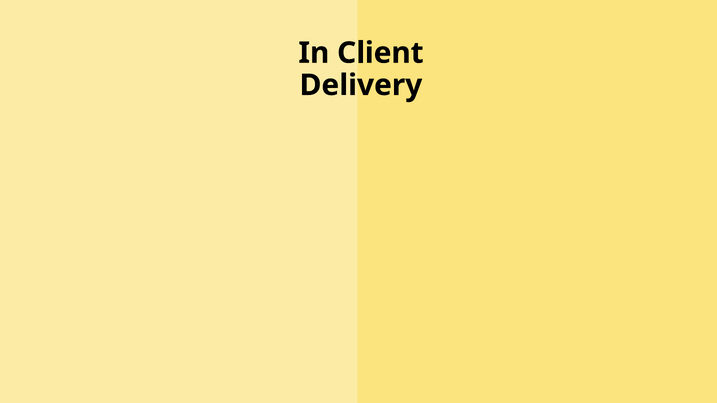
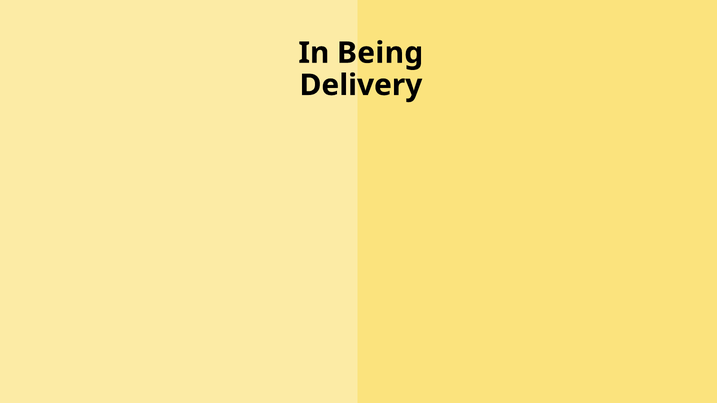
Client: Client -> Being
